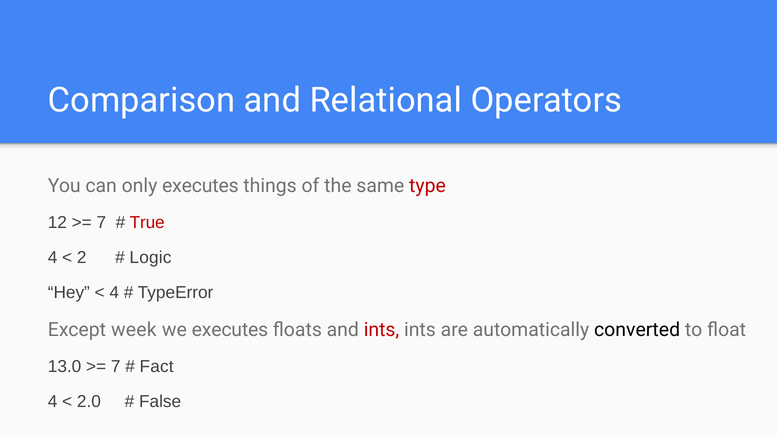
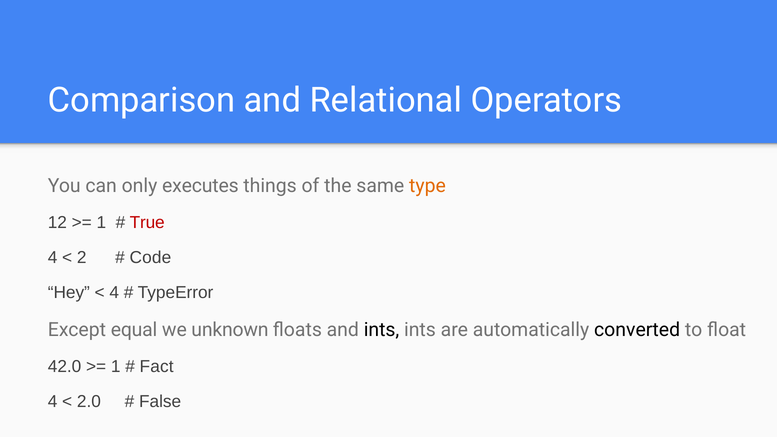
type colour: red -> orange
7 at (101, 223): 7 -> 1
Logic: Logic -> Code
week: week -> equal
we executes: executes -> unknown
ints at (382, 330) colour: red -> black
13.0: 13.0 -> 42.0
7 at (116, 367): 7 -> 1
